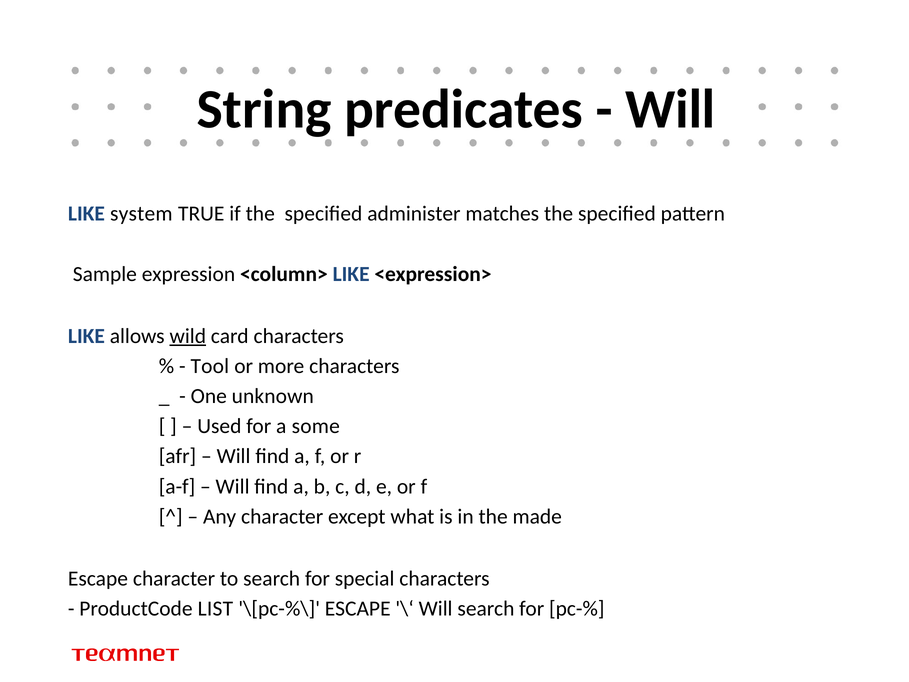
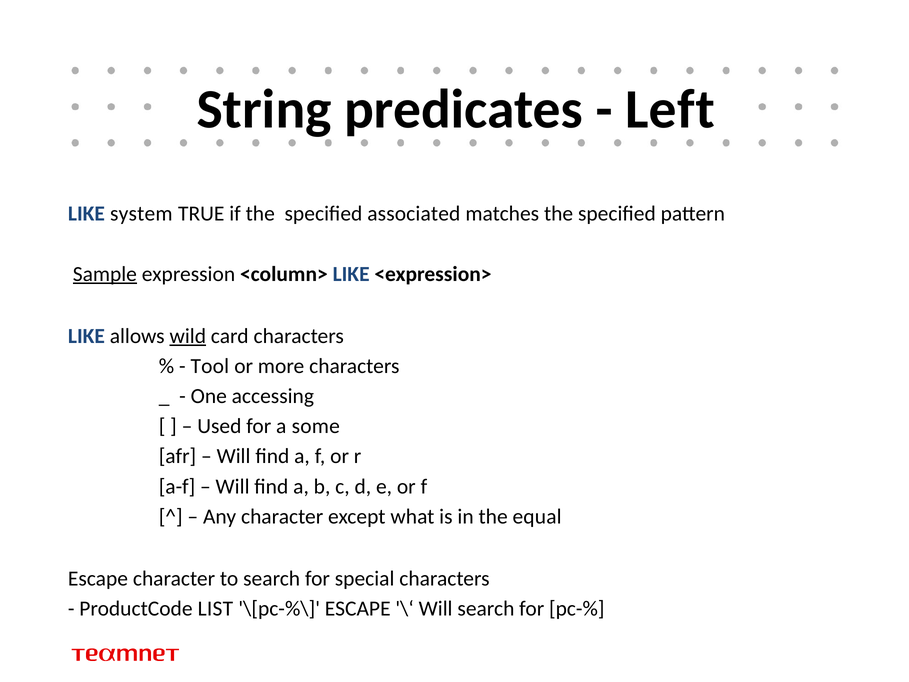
Will at (670, 109): Will -> Left
administer: administer -> associated
Sample underline: none -> present
unknown: unknown -> accessing
made: made -> equal
